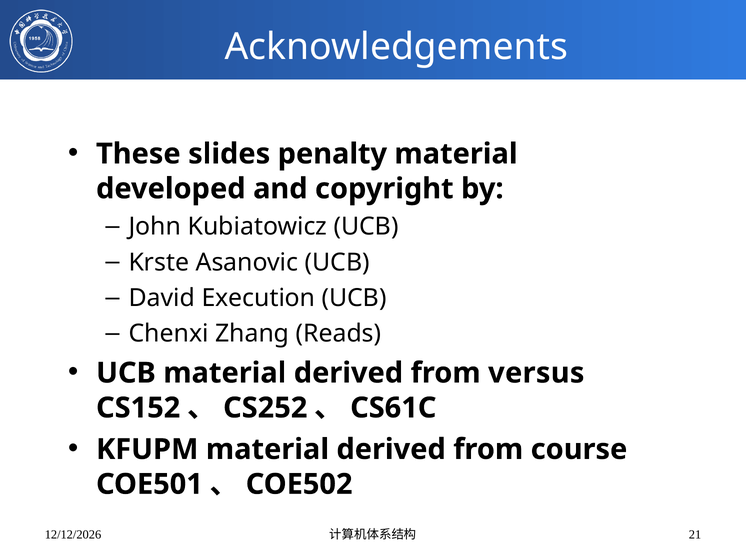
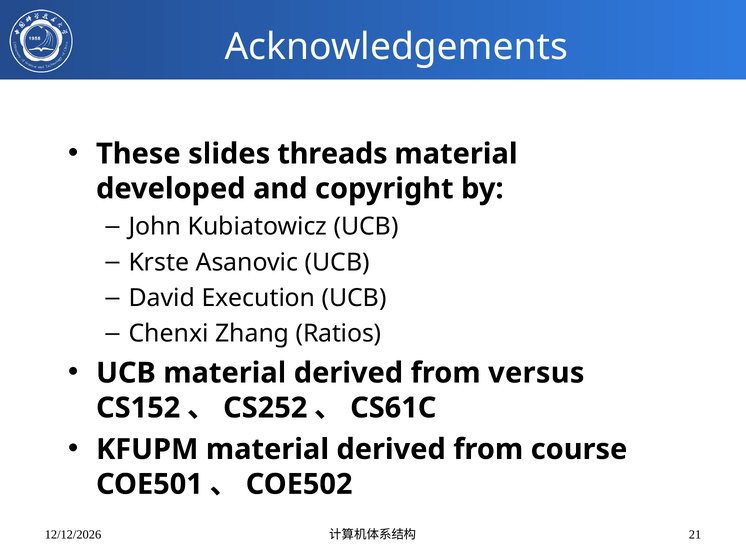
penalty: penalty -> threads
Reads: Reads -> Ratios
